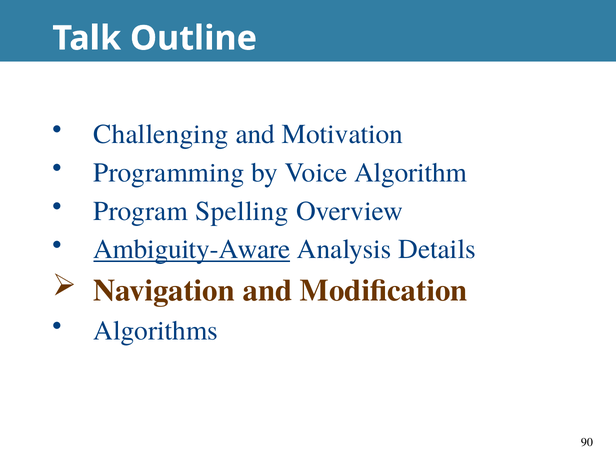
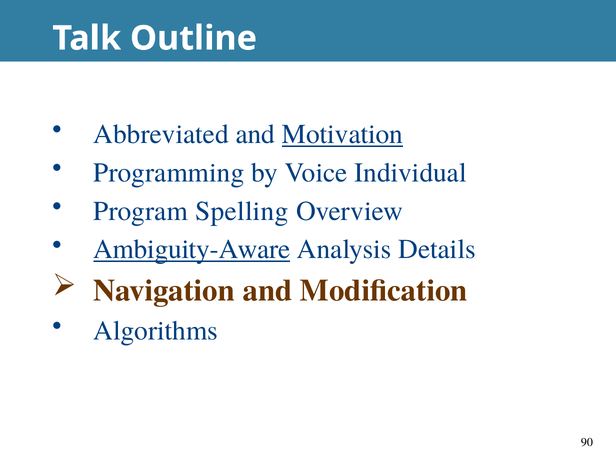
Challenging: Challenging -> Abbreviated
Motivation underline: none -> present
Algorithm: Algorithm -> Individual
